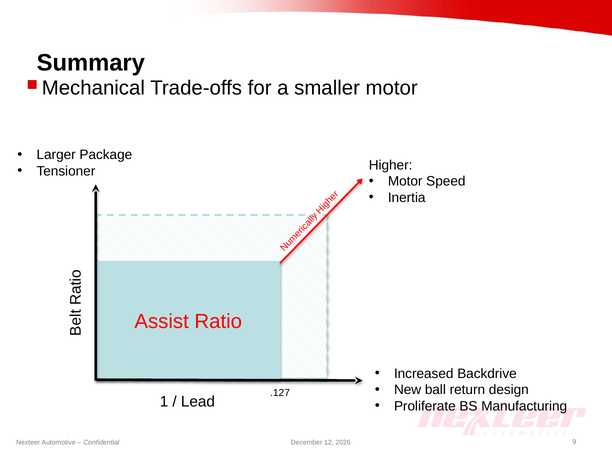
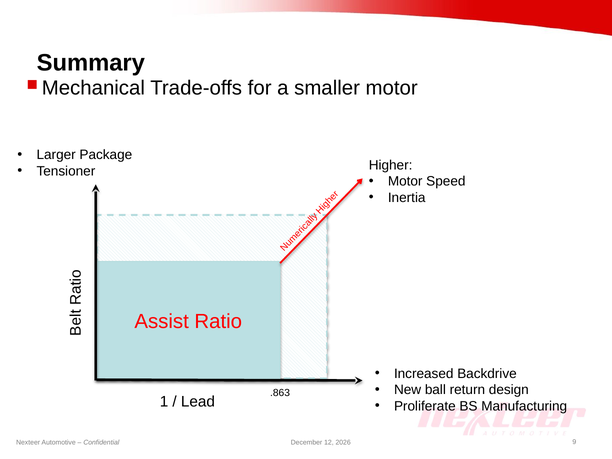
.127: .127 -> .863
